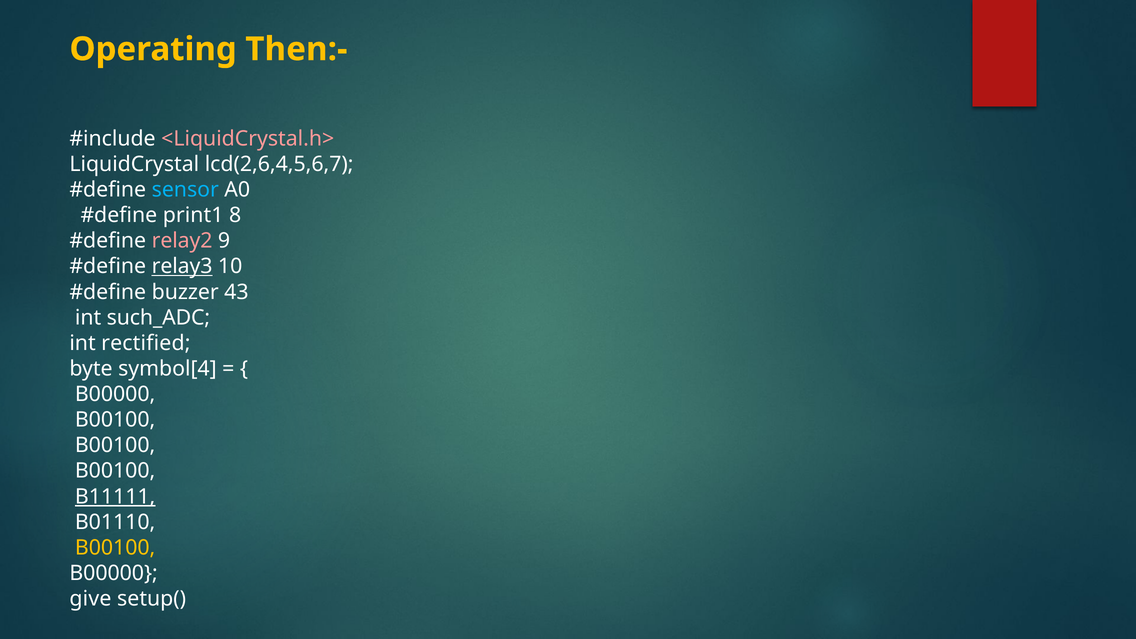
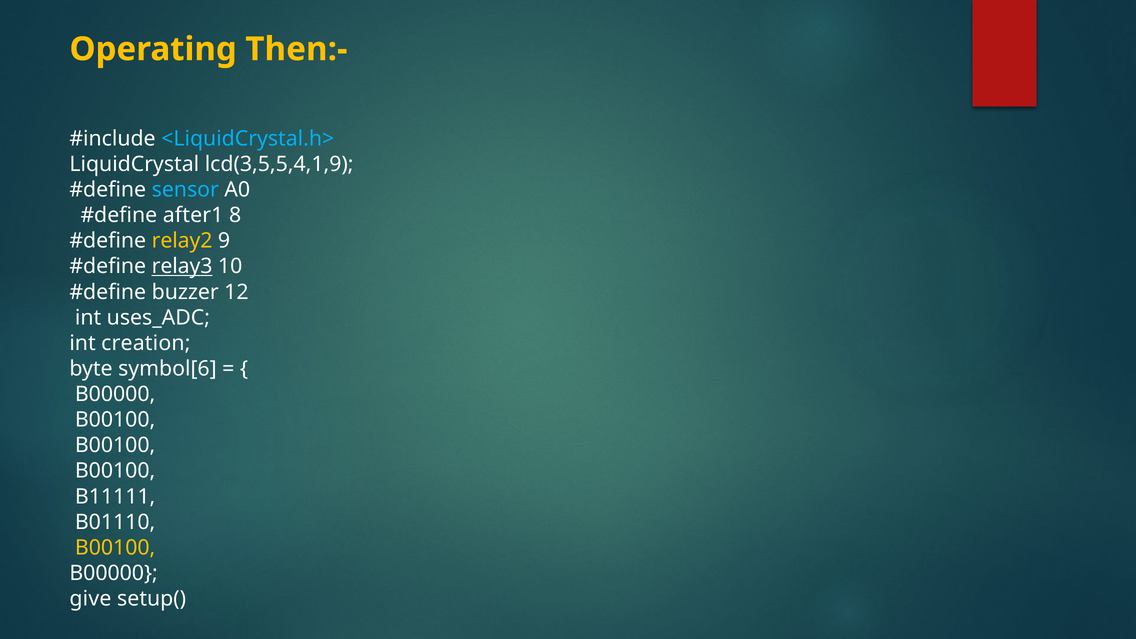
<LiquidCrystal.h> colour: pink -> light blue
lcd(2,6,4,5,6,7: lcd(2,6,4,5,6,7 -> lcd(3,5,5,4,1,9
print1: print1 -> after1
relay2 colour: pink -> yellow
43: 43 -> 12
such_ADC: such_ADC -> uses_ADC
rectified: rectified -> creation
symbol[4: symbol[4 -> symbol[6
B11111 underline: present -> none
